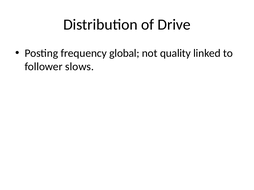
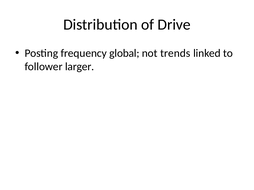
quality: quality -> trends
slows: slows -> larger
